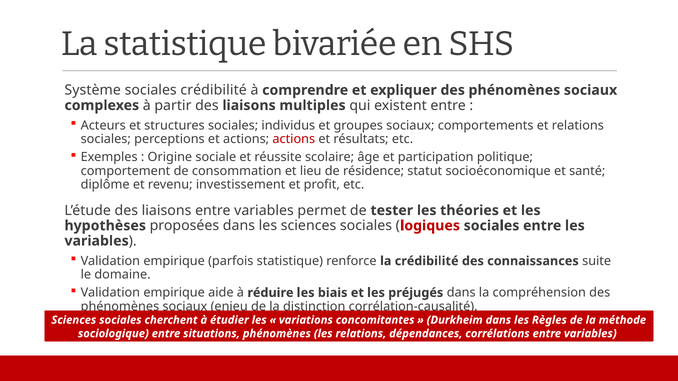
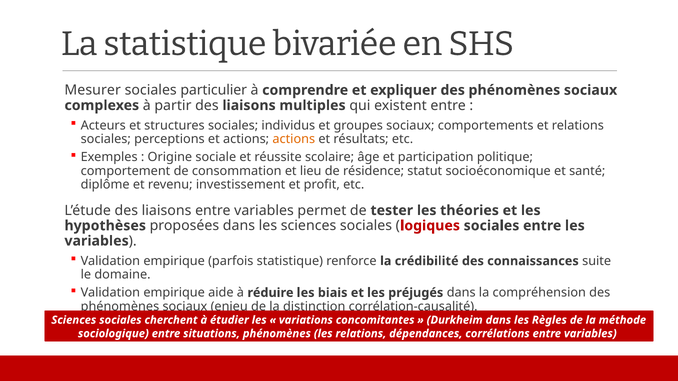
Système: Système -> Mesurer
sociales crédibilité: crédibilité -> particulier
actions at (294, 139) colour: red -> orange
